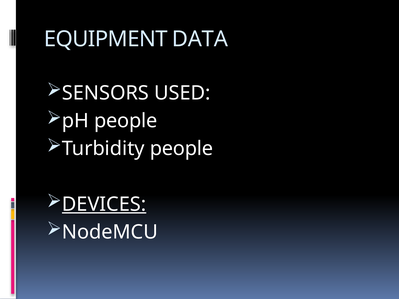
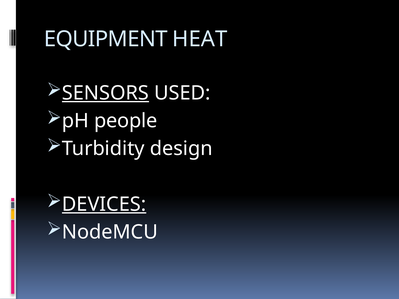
DATA: DATA -> HEAT
SENSORS underline: none -> present
Turbidity people: people -> design
